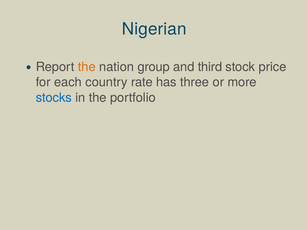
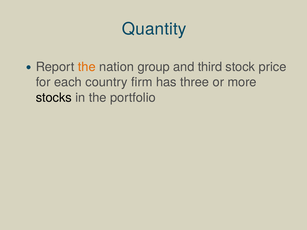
Nigerian: Nigerian -> Quantity
rate: rate -> firm
stocks colour: blue -> black
